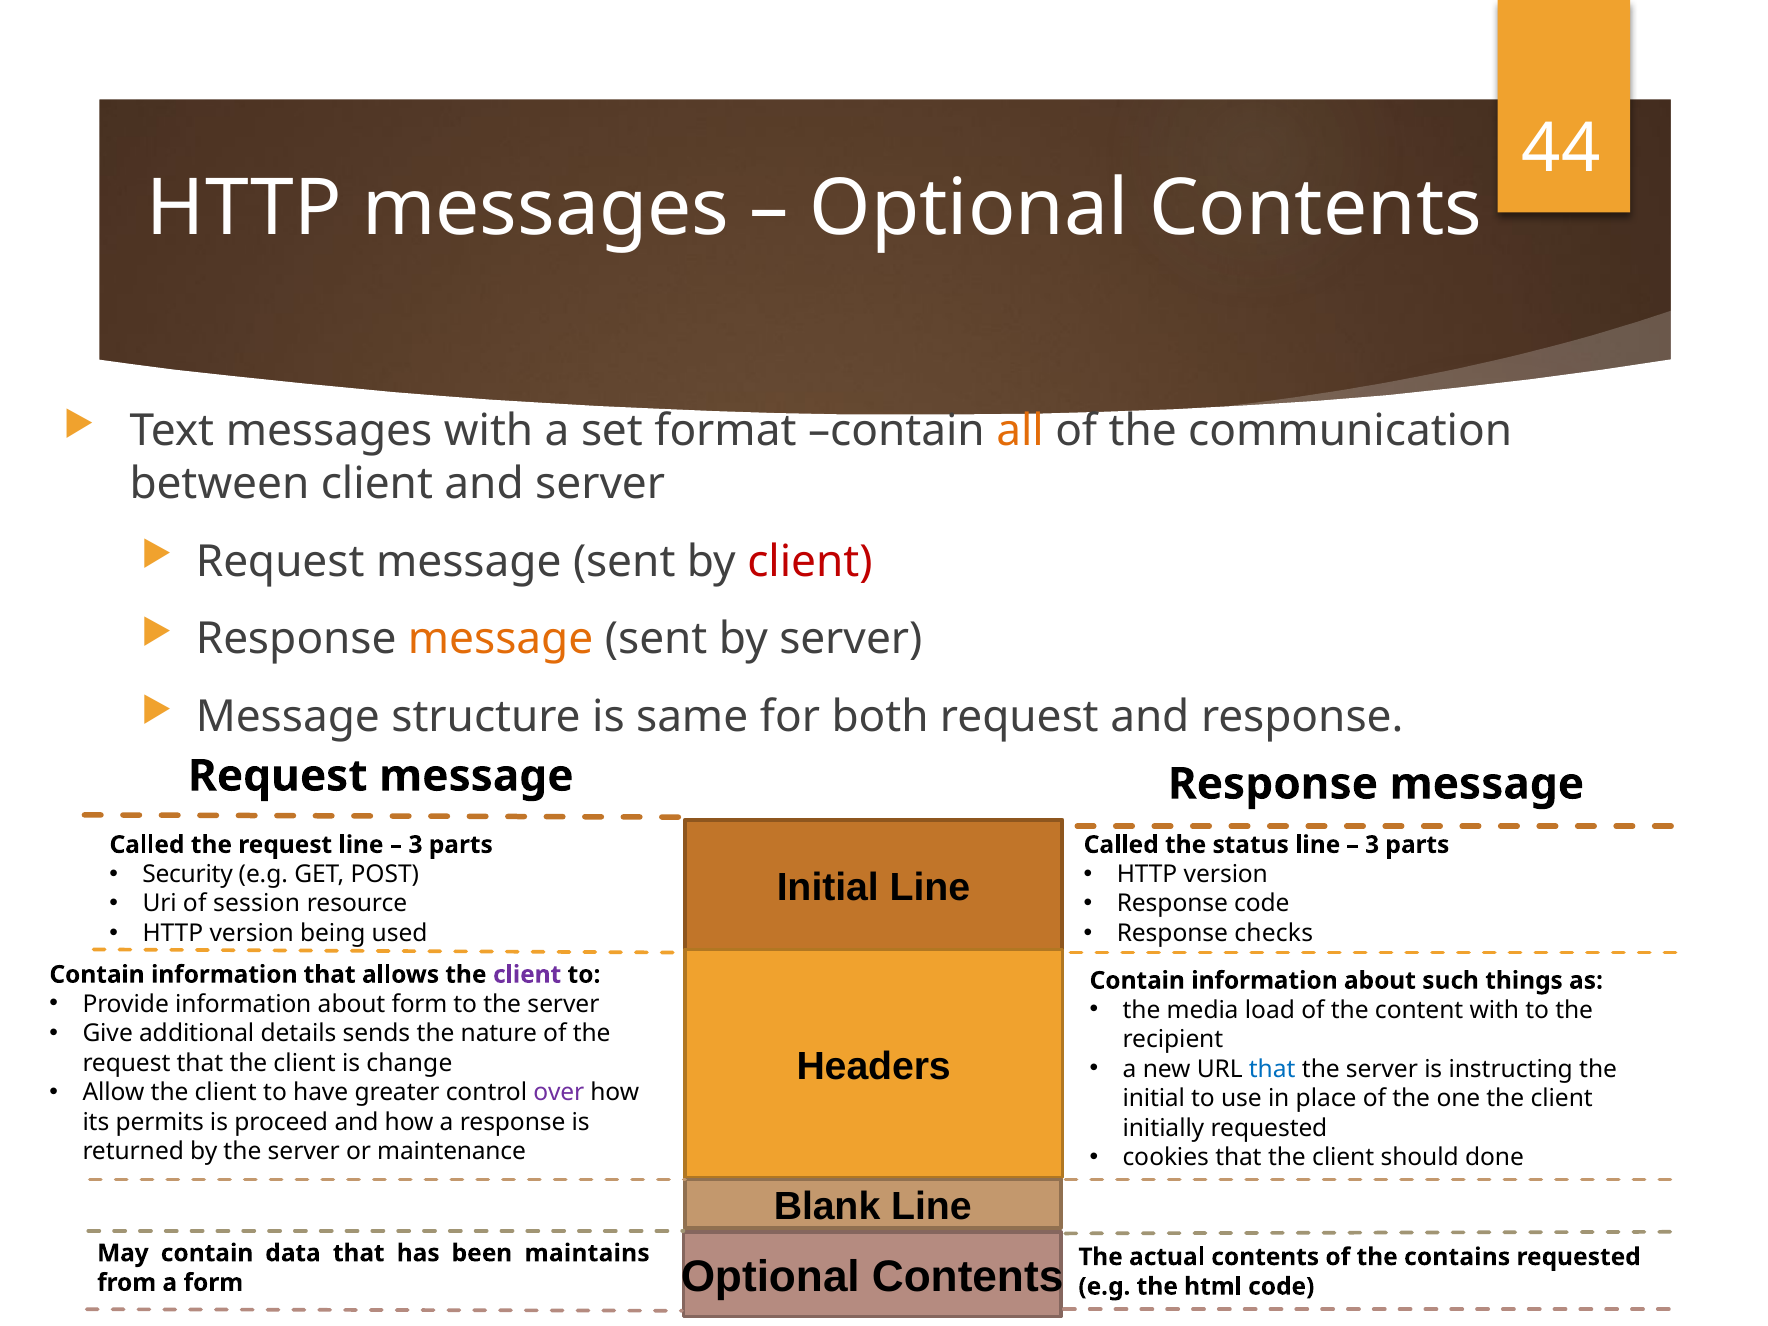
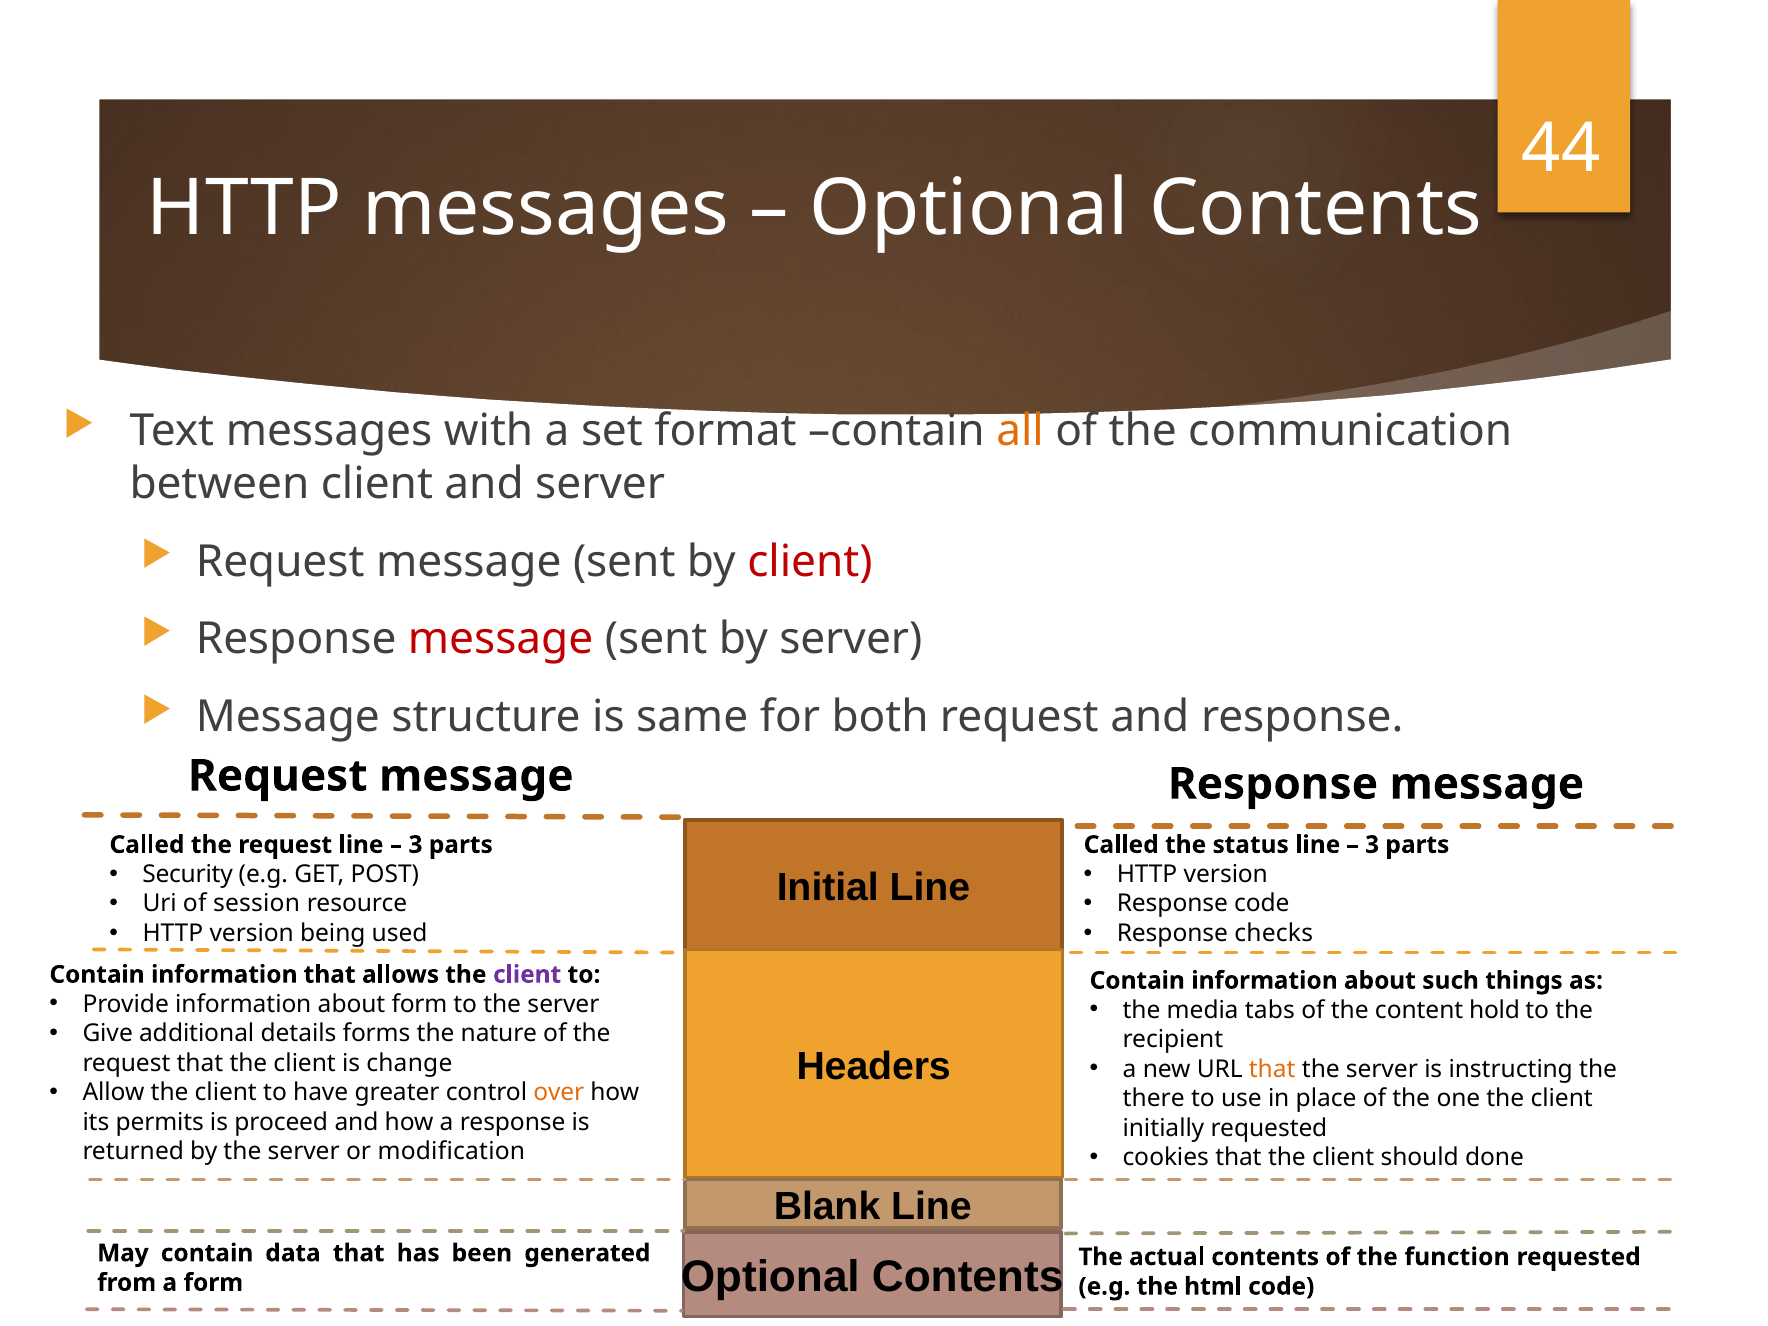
message at (501, 639) colour: orange -> red
load: load -> tabs
content with: with -> hold
sends: sends -> forms
that at (1272, 1069) colour: blue -> orange
over colour: purple -> orange
initial at (1154, 1099): initial -> there
maintenance: maintenance -> modification
maintains: maintains -> generated
contains: contains -> function
